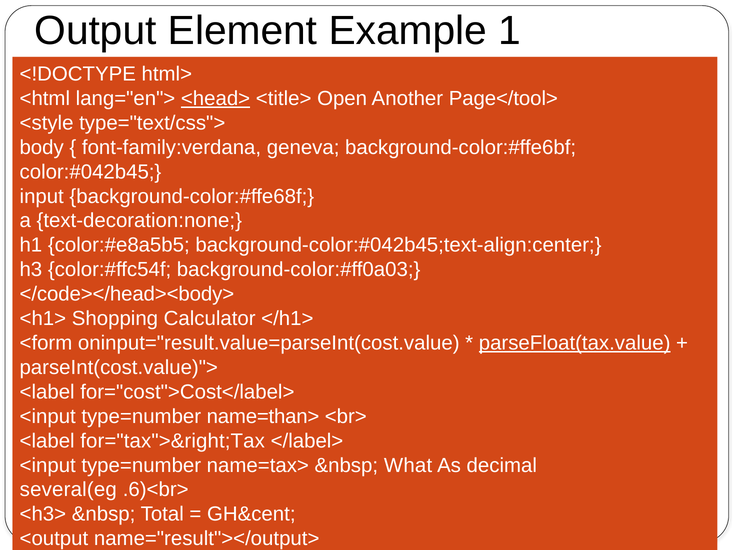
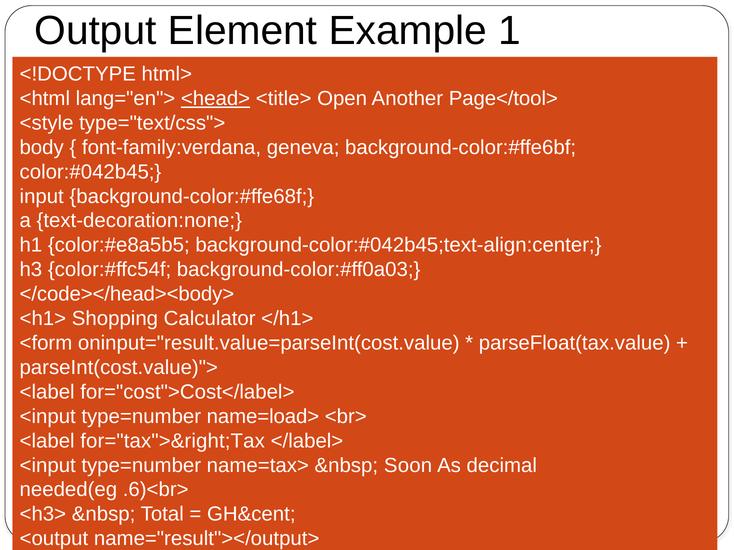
parseFloat(tax.value underline: present -> none
name=than>: name=than> -> name=load>
What: What -> Soon
several(eg: several(eg -> needed(eg
